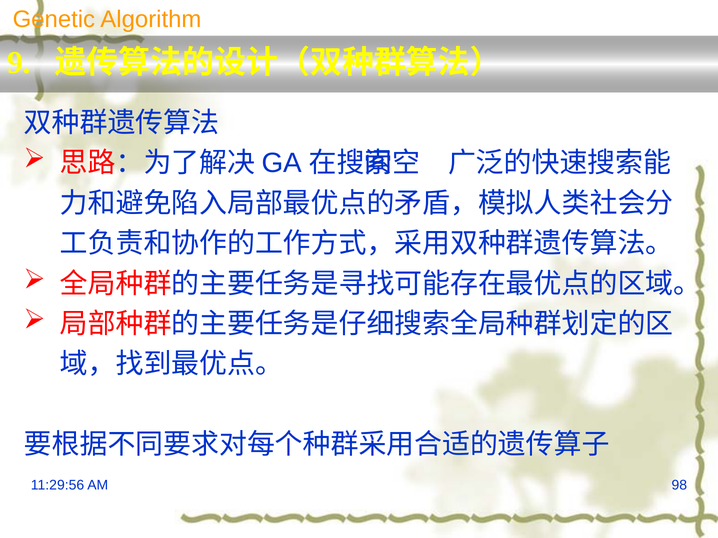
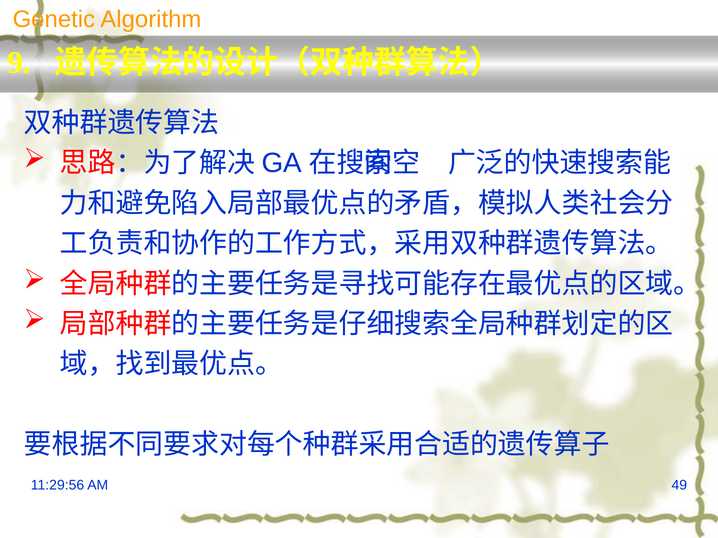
98: 98 -> 49
